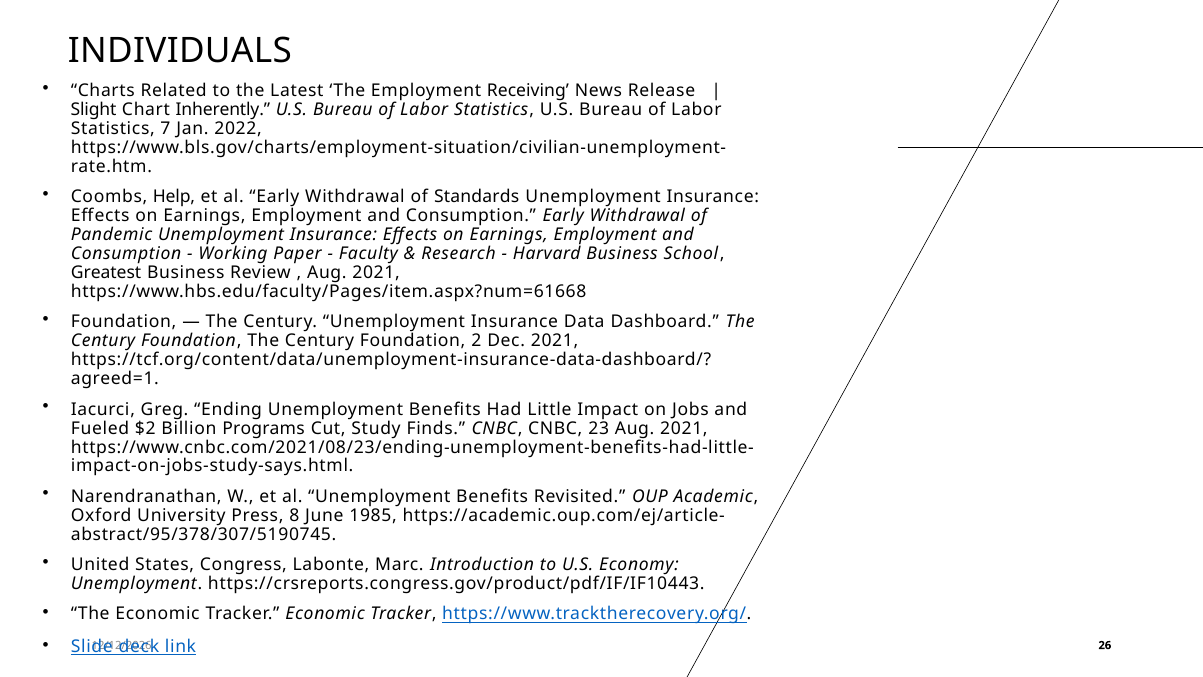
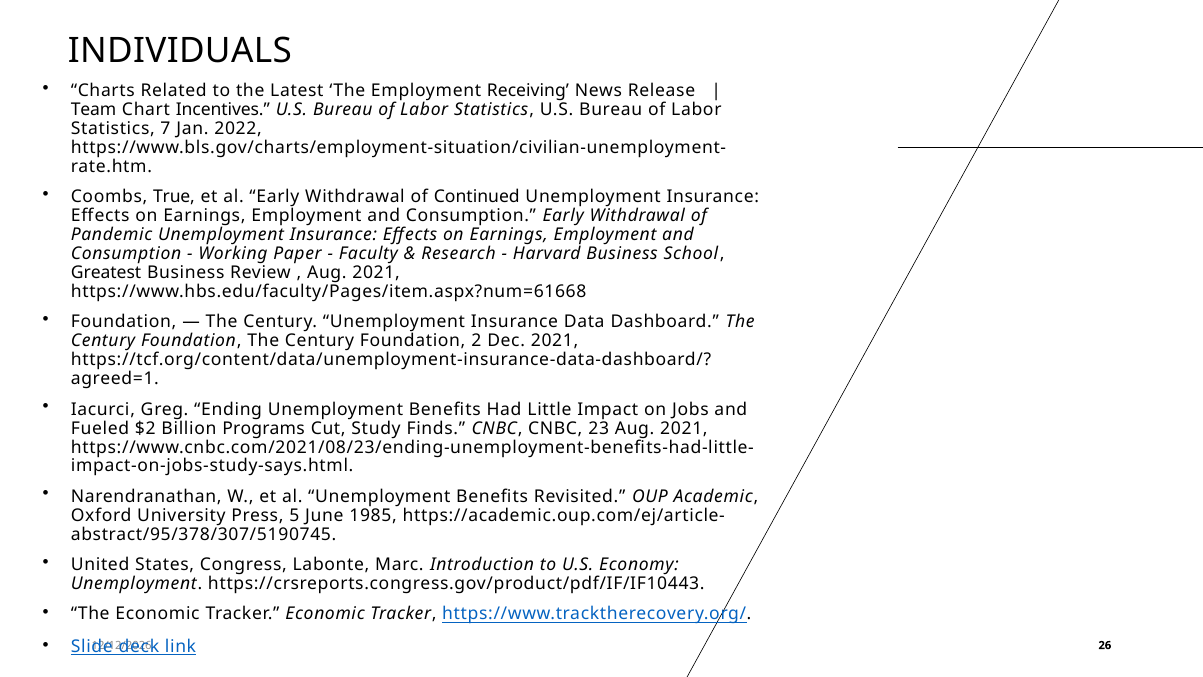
Slight: Slight -> Team
Inherently: Inherently -> Incentives
Help: Help -> True
Standards: Standards -> Continued
8: 8 -> 5
